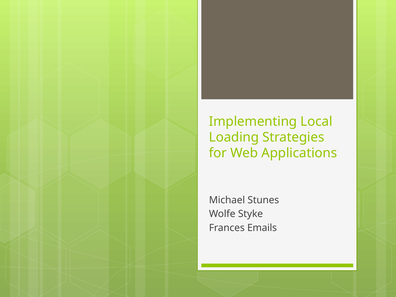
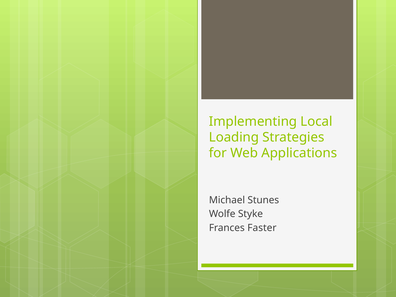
Emails: Emails -> Faster
